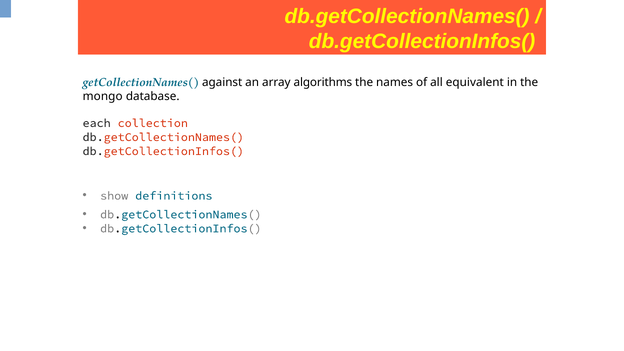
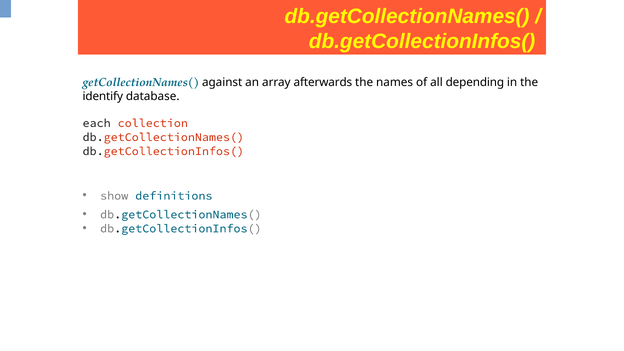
algorithms: algorithms -> afterwards
equivalent: equivalent -> depending
mongo: mongo -> identify
